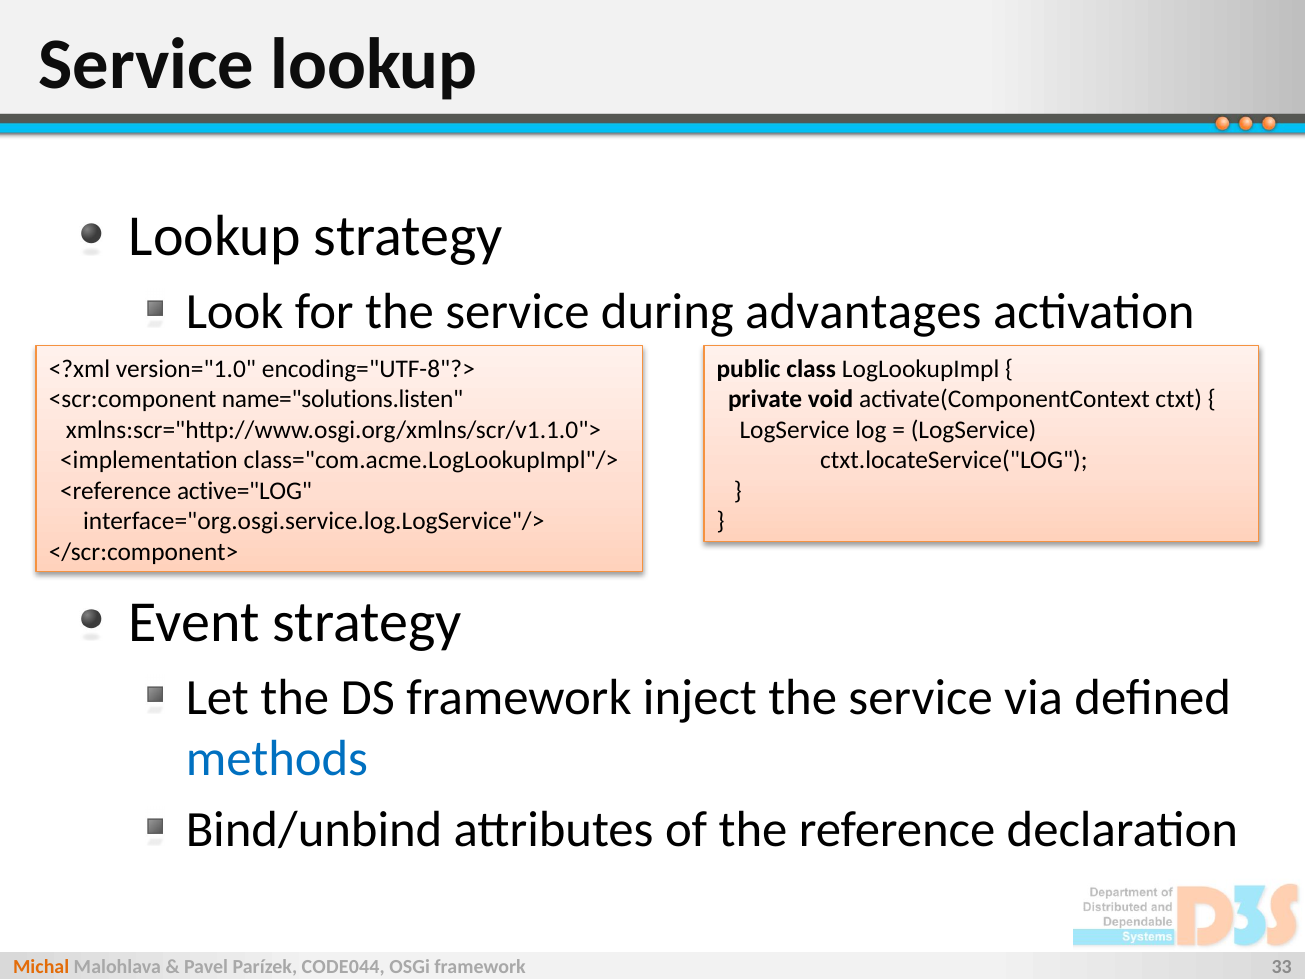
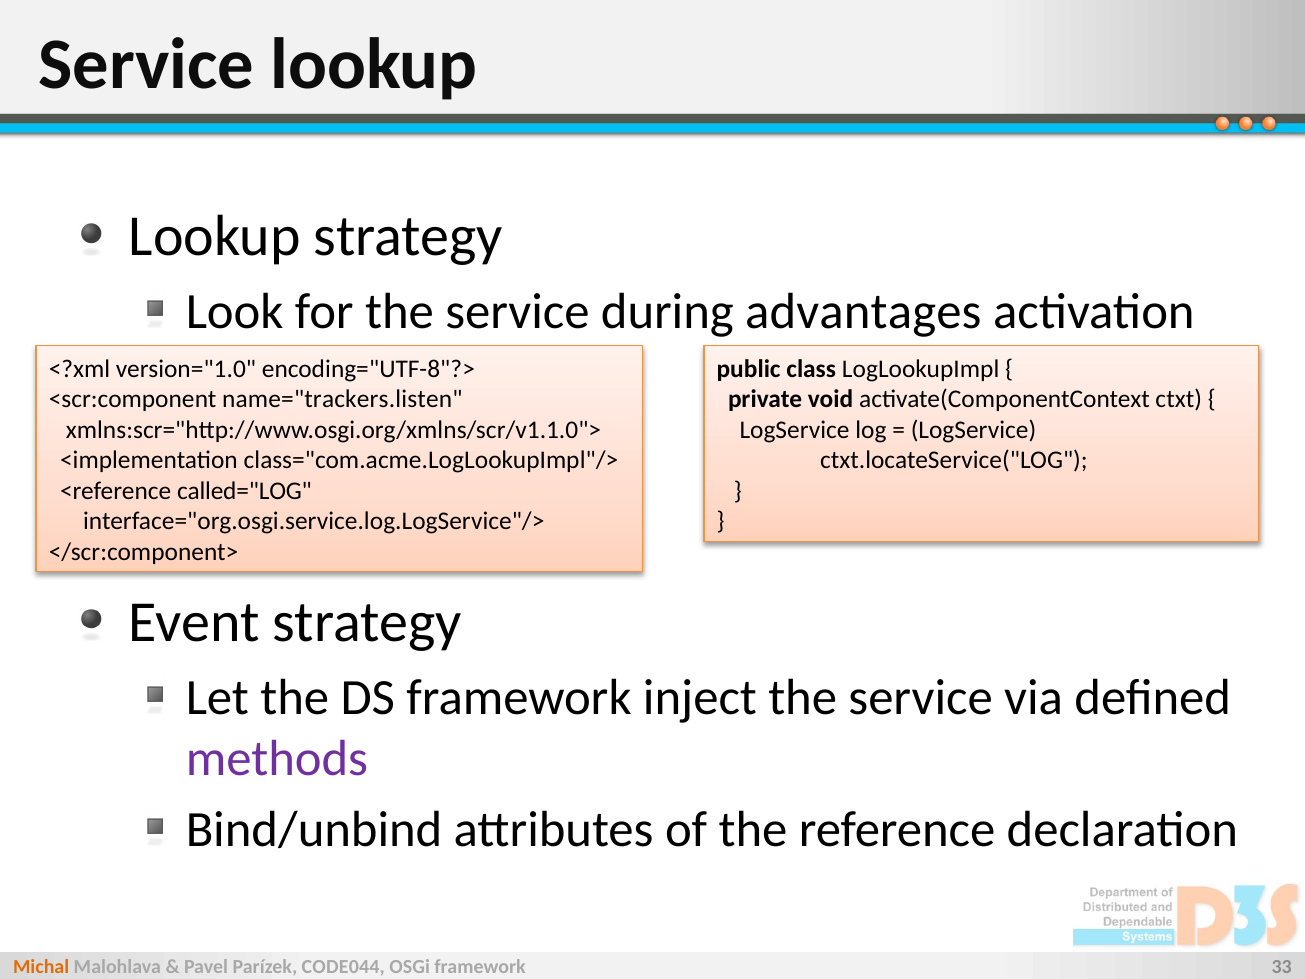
name="solutions.listen: name="solutions.listen -> name="trackers.listen
active="LOG: active="LOG -> called="LOG
methods colour: blue -> purple
